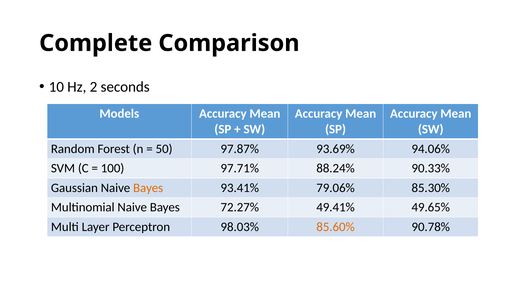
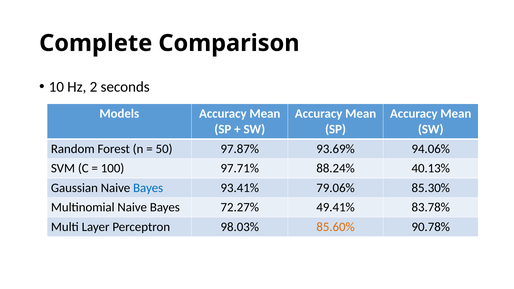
90.33%: 90.33% -> 40.13%
Bayes at (148, 188) colour: orange -> blue
49.65%: 49.65% -> 83.78%
